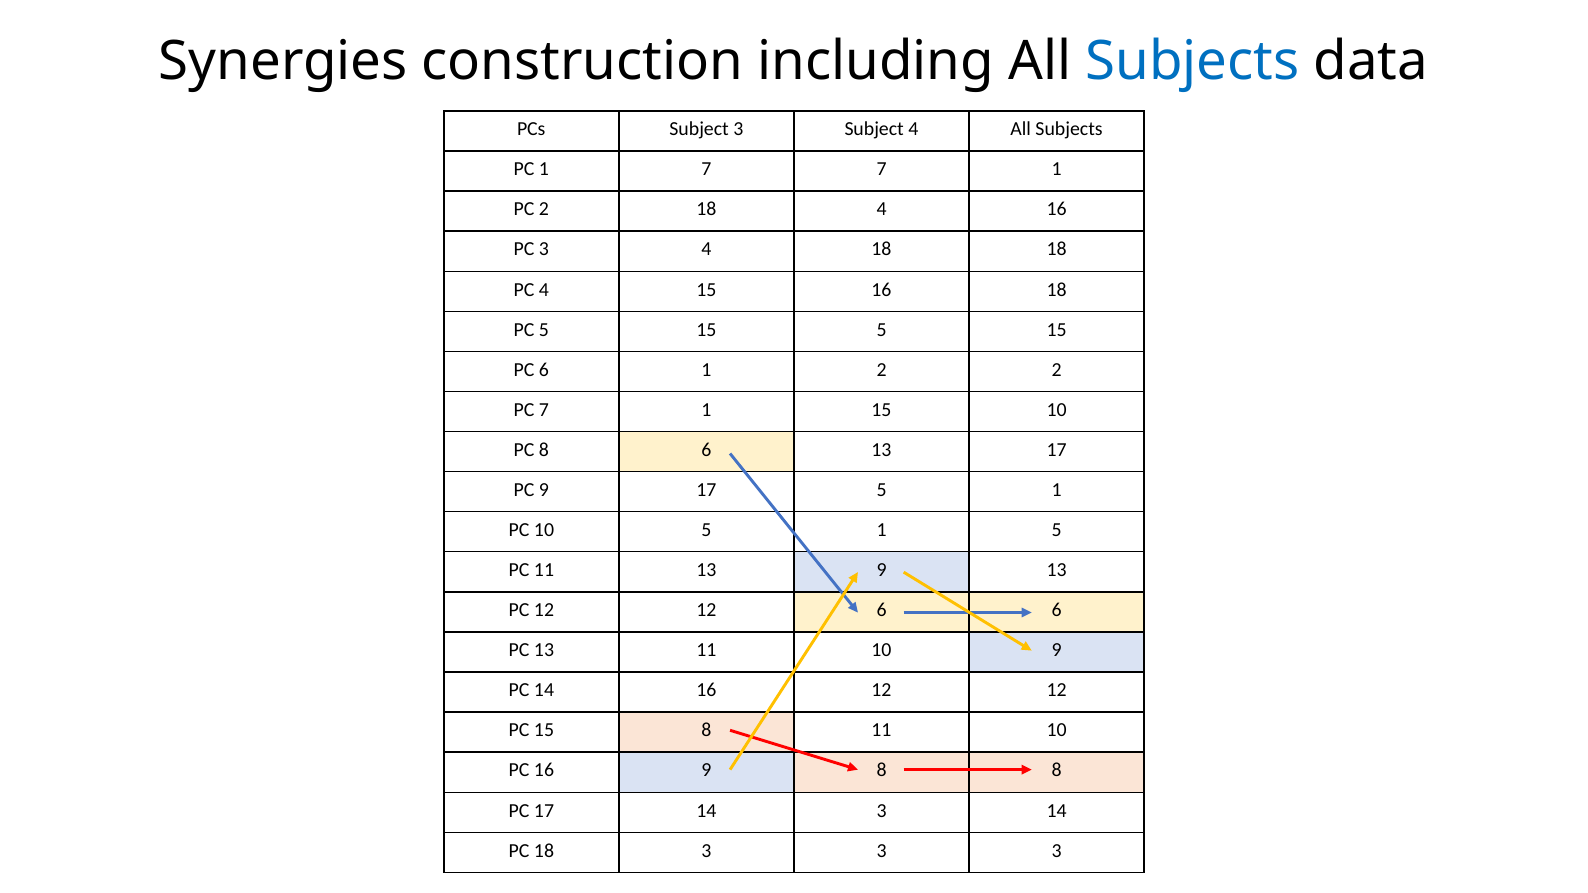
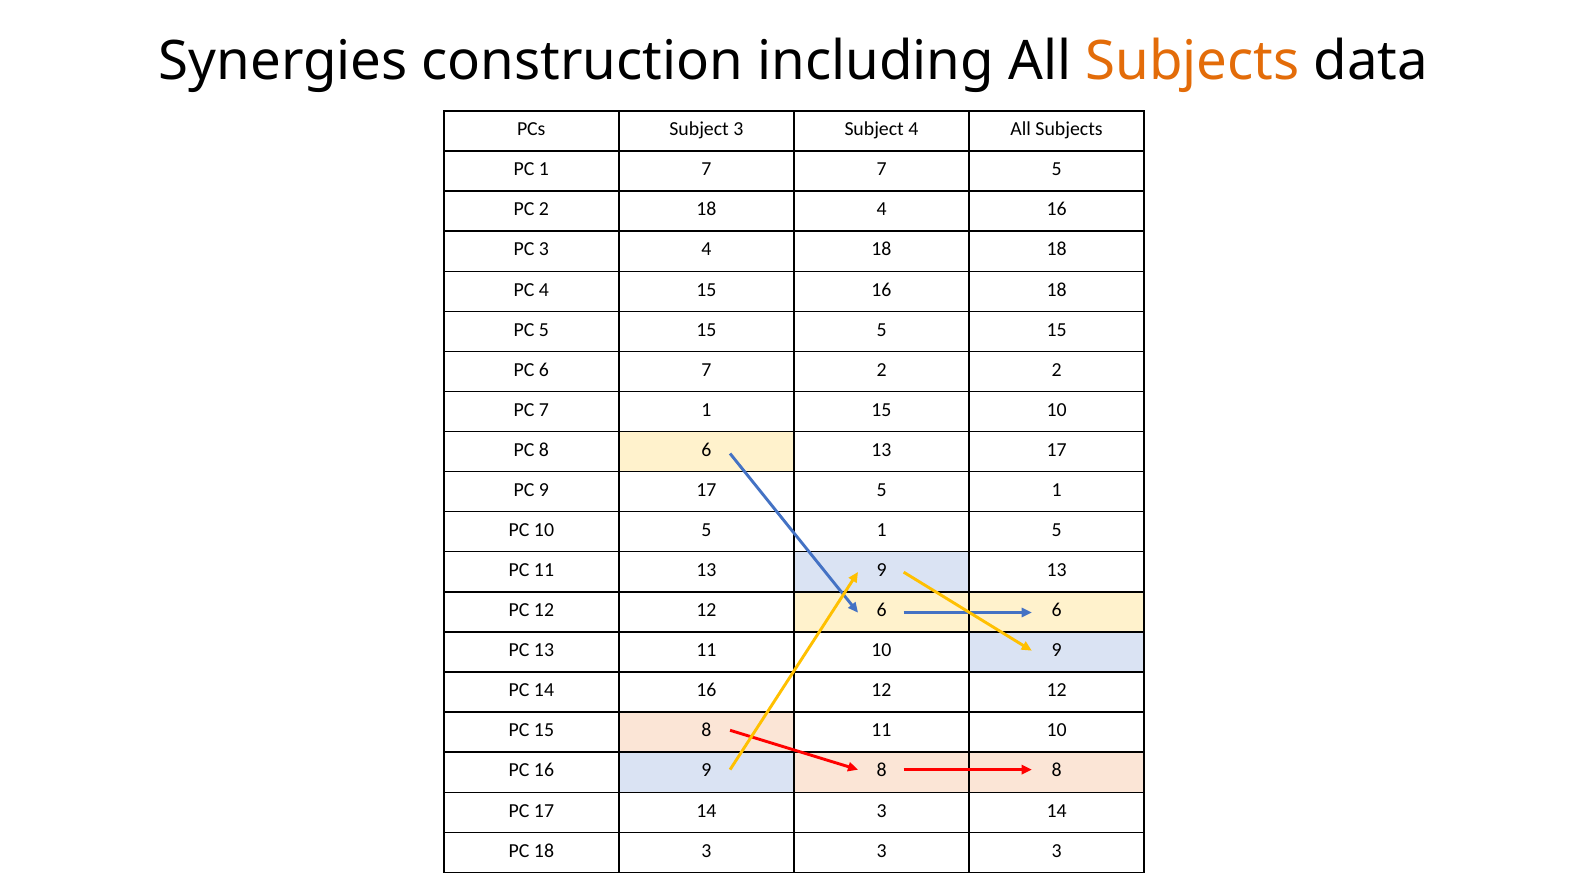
Subjects at (1193, 61) colour: blue -> orange
7 7 1: 1 -> 5
6 1: 1 -> 7
